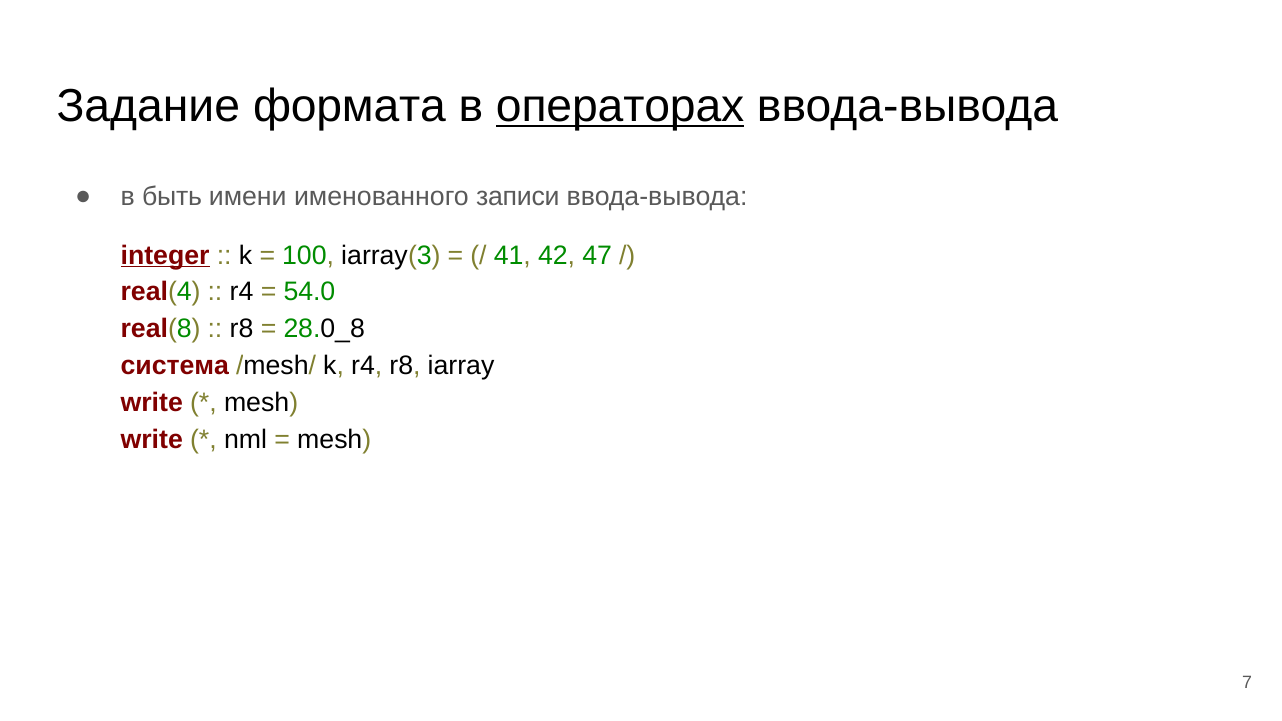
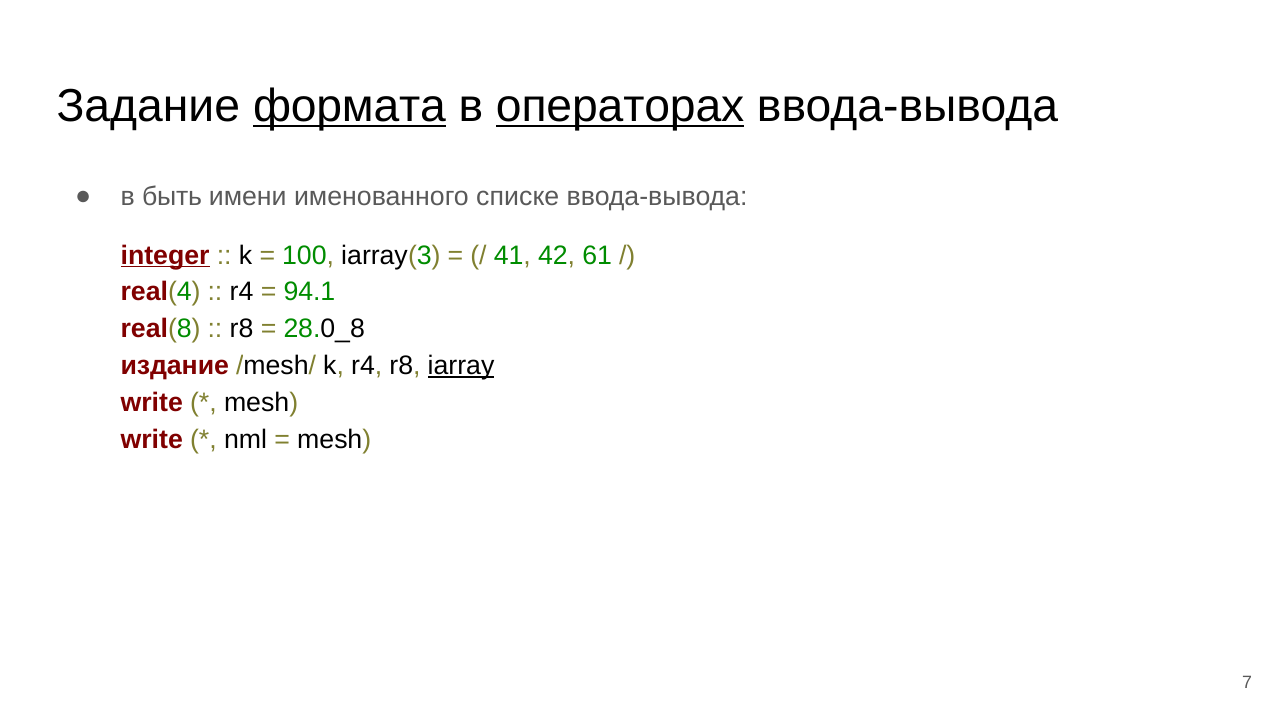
формата underline: none -> present
записи: записи -> списке
47: 47 -> 61
54.0: 54.0 -> 94.1
система: система -> издание
iarray underline: none -> present
